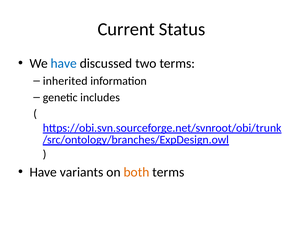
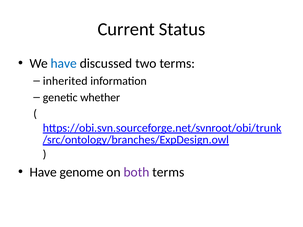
includes: includes -> whether
variants: variants -> genome
both colour: orange -> purple
